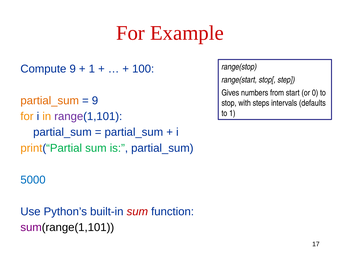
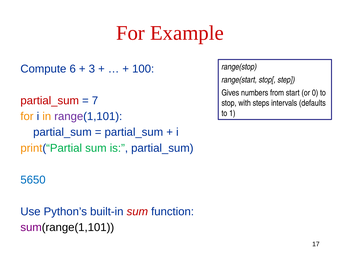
Compute 9: 9 -> 6
1 at (92, 69): 1 -> 3
partial_sum at (50, 101) colour: orange -> red
9 at (95, 101): 9 -> 7
5000: 5000 -> 5650
